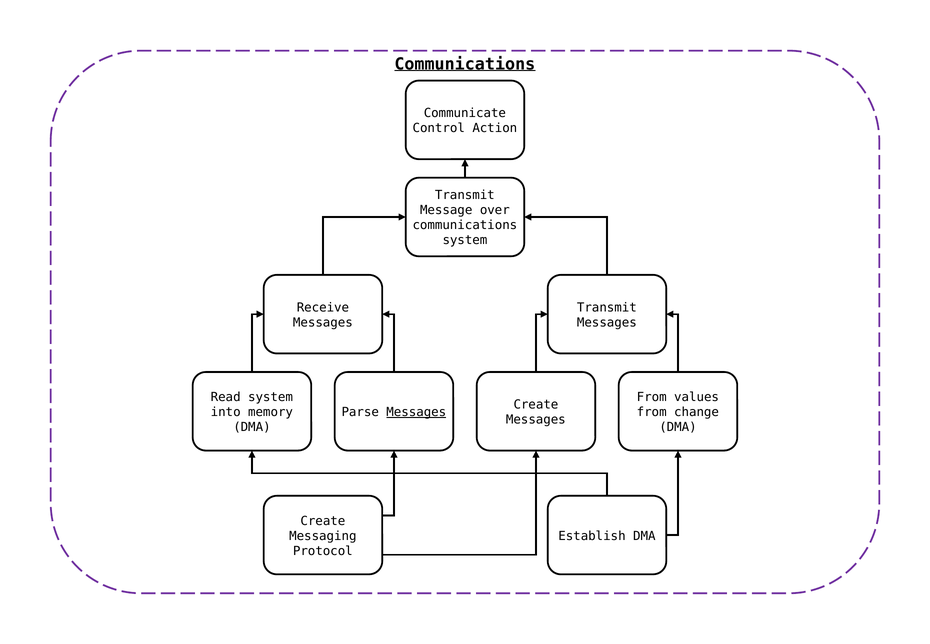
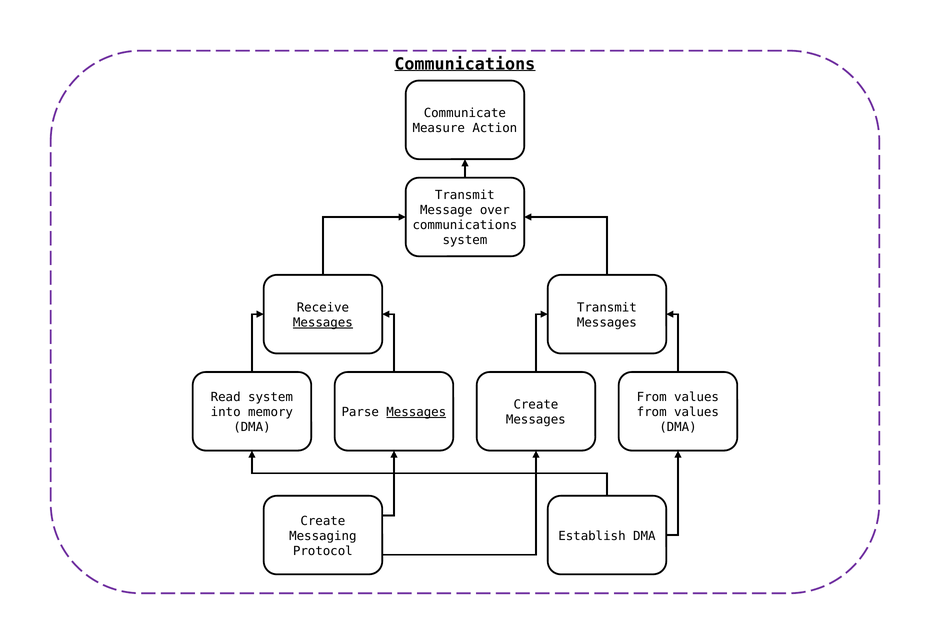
Control: Control -> Measure
Messages at (323, 322) underline: none -> present
change at (697, 412): change -> values
